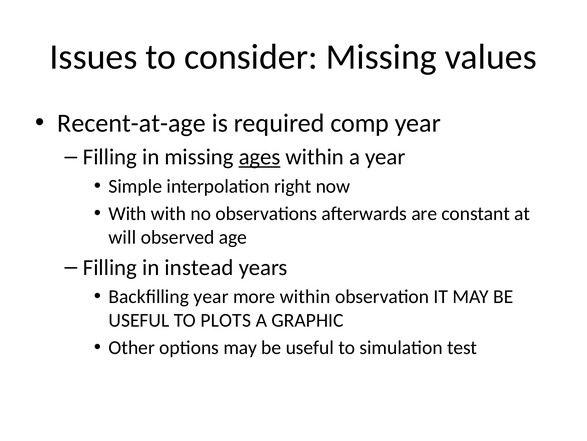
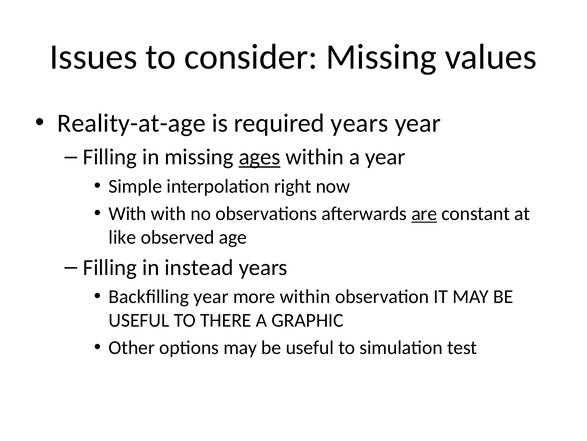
Recent-at-age: Recent-at-age -> Reality-at-age
required comp: comp -> years
are underline: none -> present
will: will -> like
PLOTS: PLOTS -> THERE
